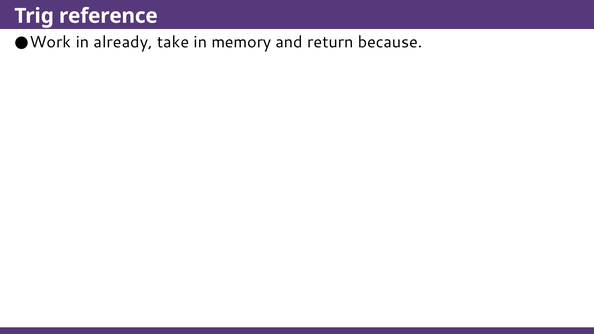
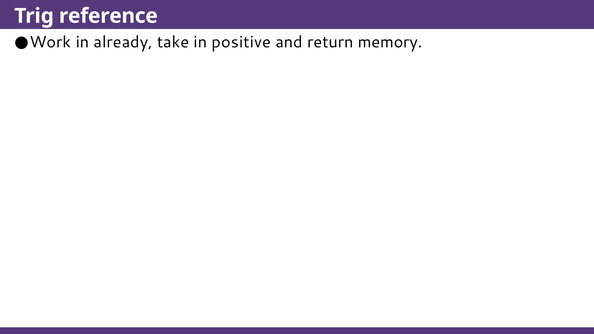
memory: memory -> positive
because: because -> memory
